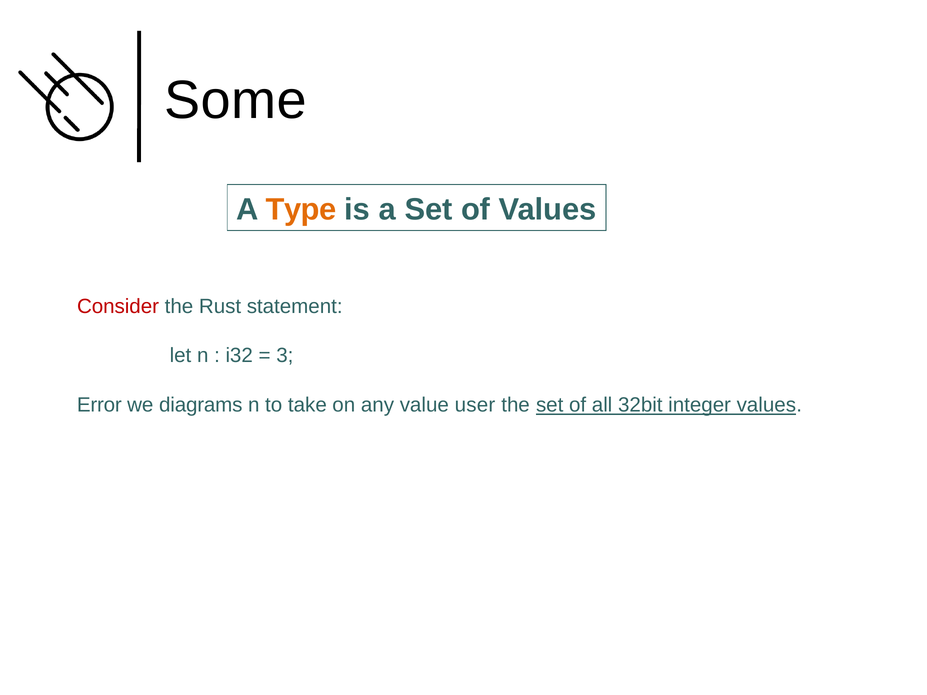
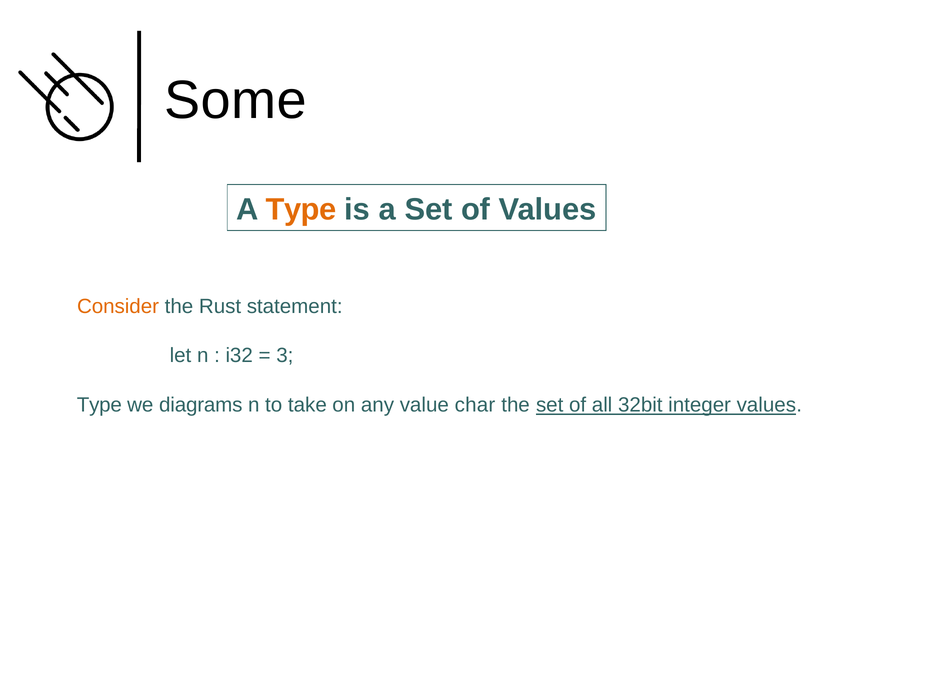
Consider colour: red -> orange
Error at (99, 405): Error -> Type
user: user -> char
